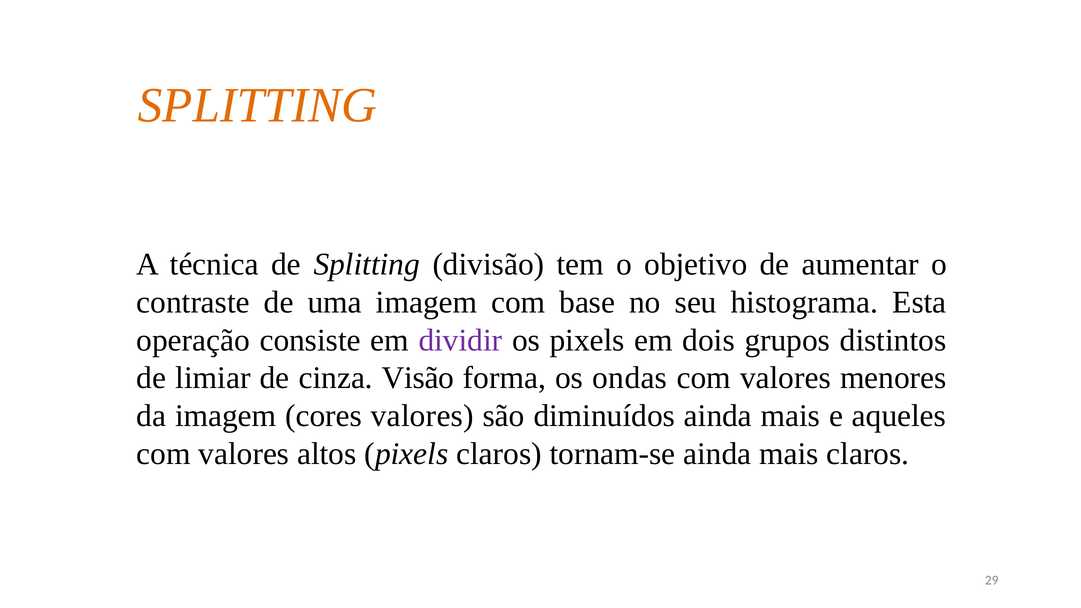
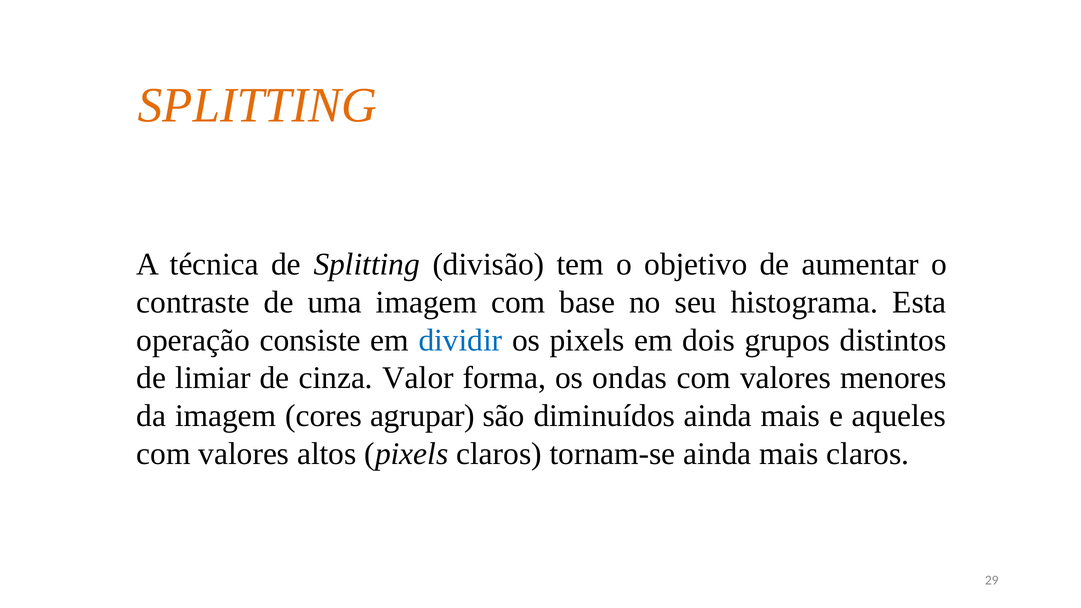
dividir colour: purple -> blue
Visão: Visão -> Valor
cores valores: valores -> agrupar
